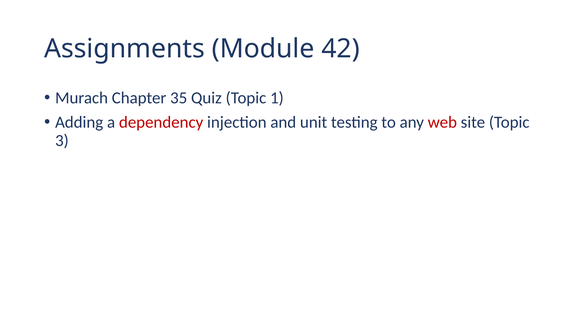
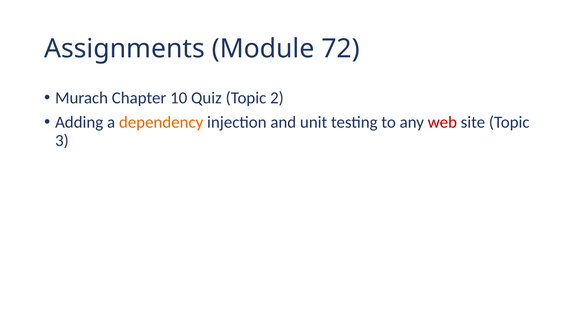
42: 42 -> 72
35: 35 -> 10
1: 1 -> 2
dependency colour: red -> orange
